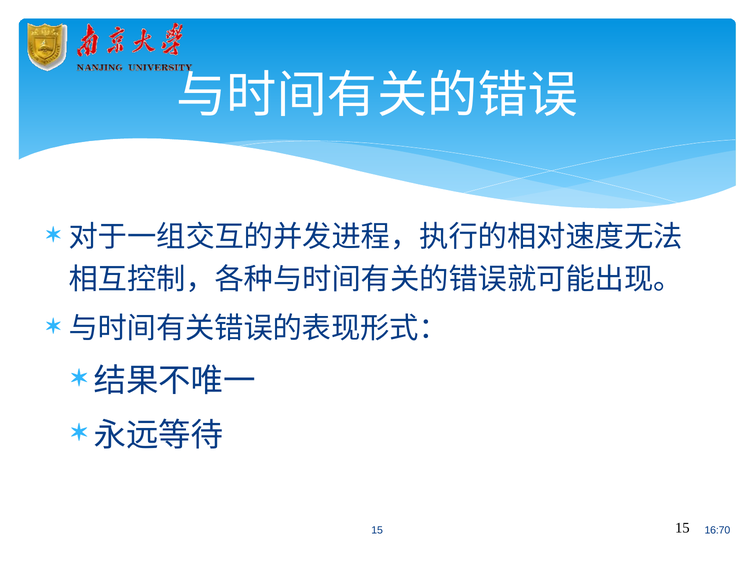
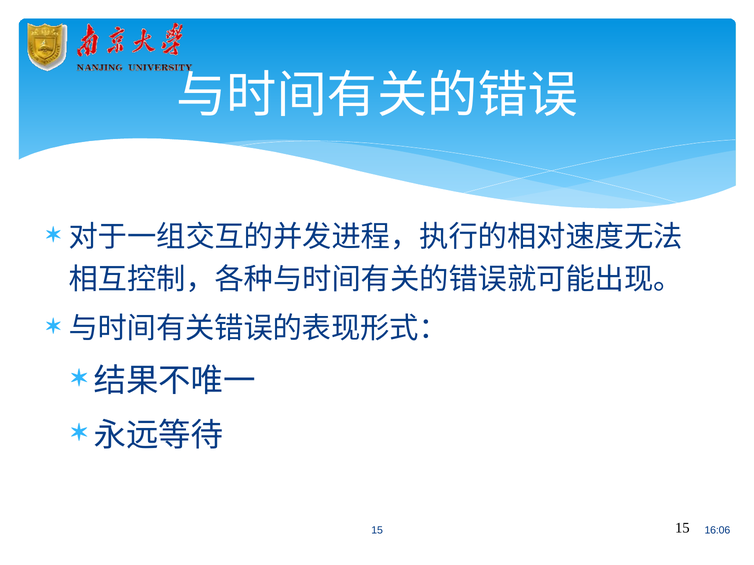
16:70: 16:70 -> 16:06
